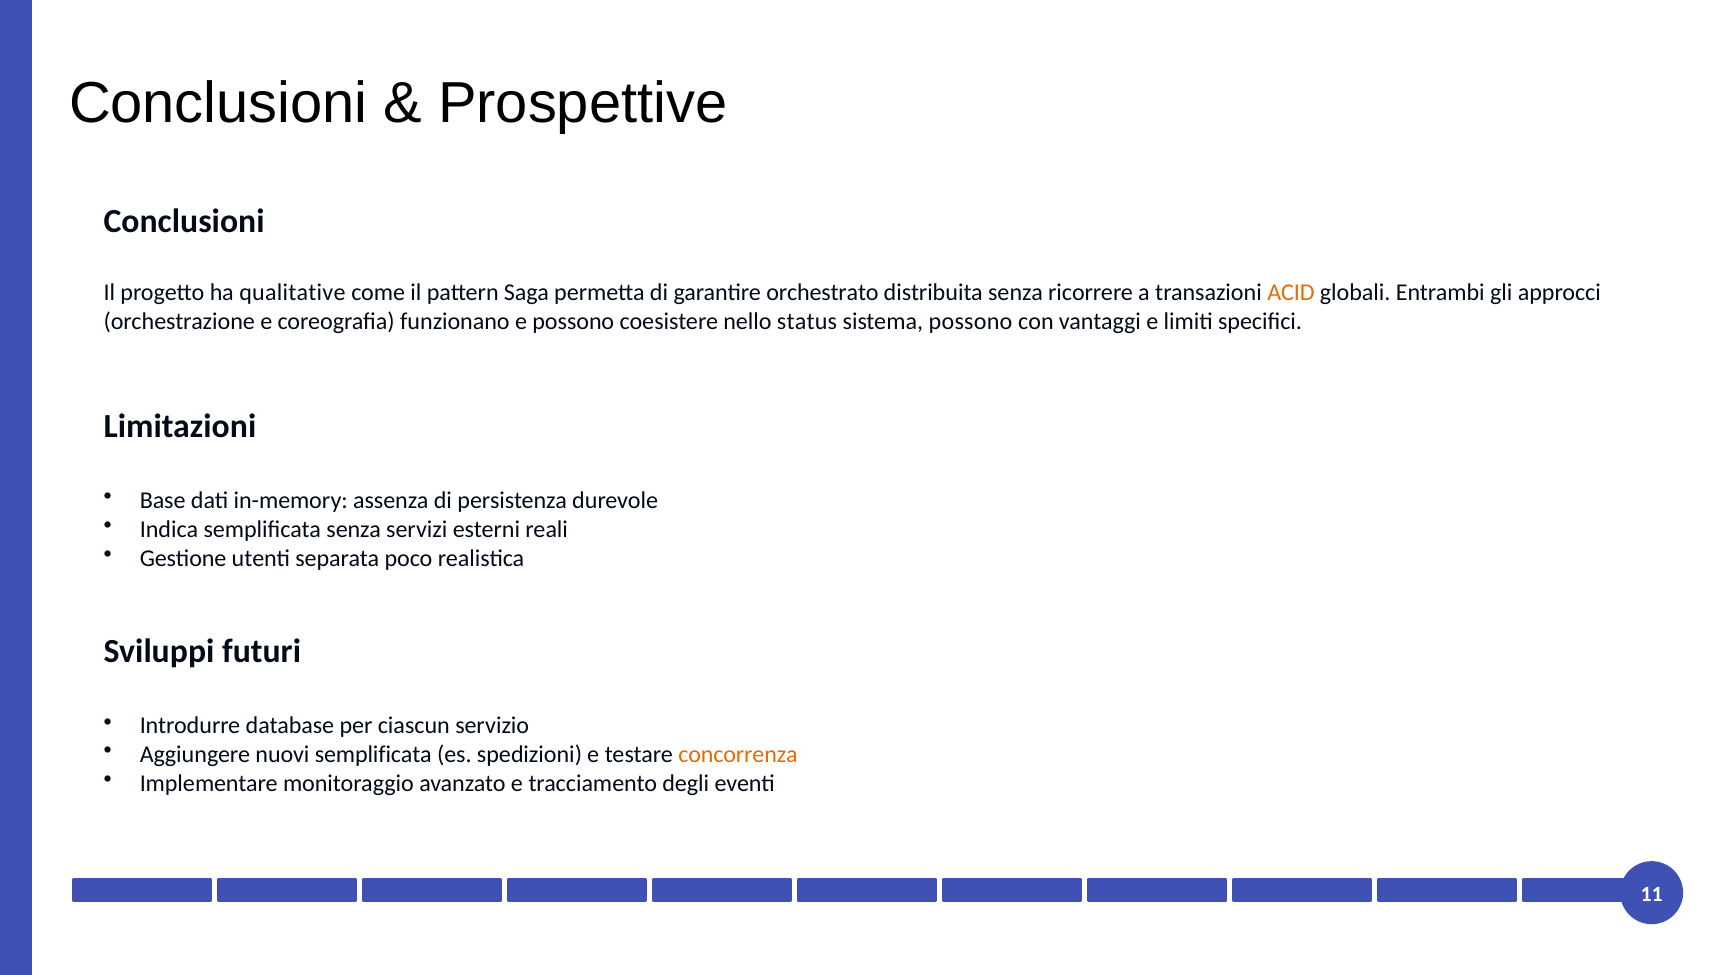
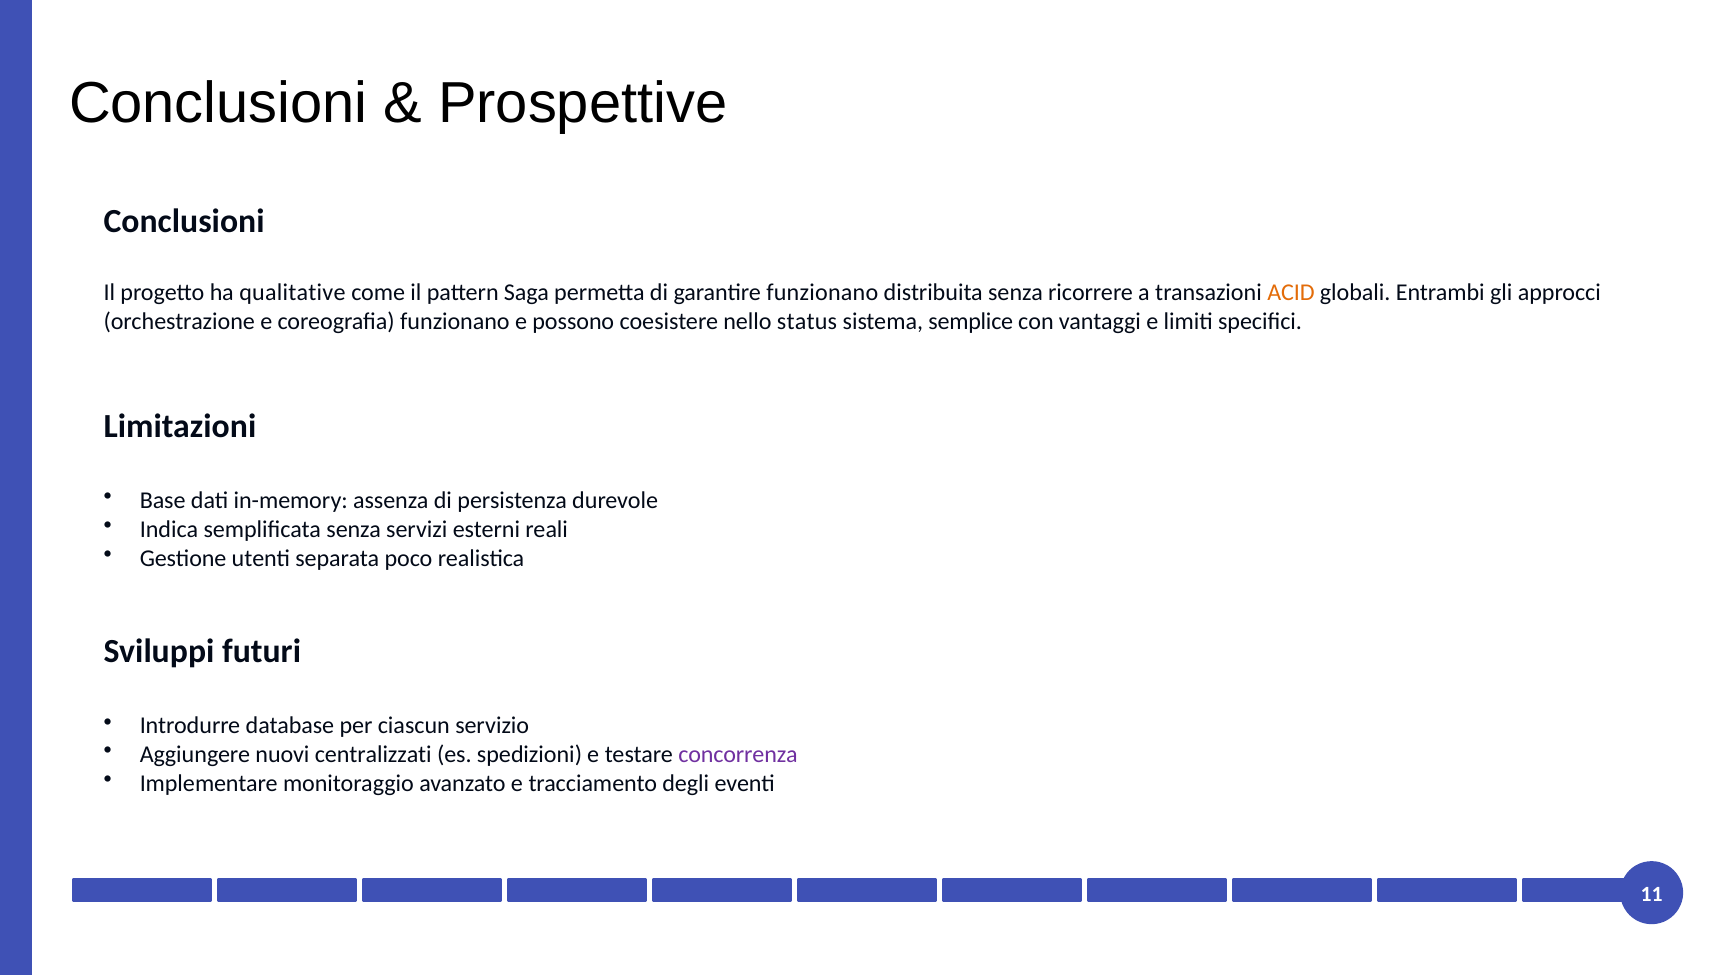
garantire orchestrato: orchestrato -> funzionano
sistema possono: possono -> semplice
nuovi semplificata: semplificata -> centralizzati
concorrenza colour: orange -> purple
